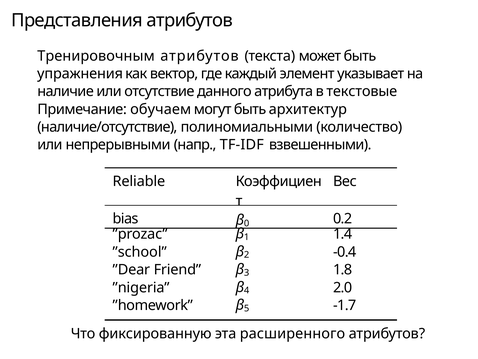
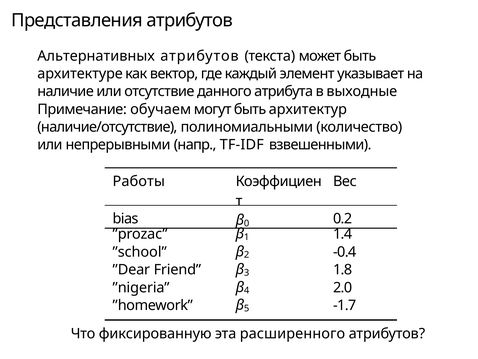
Тренировочным: Тренировочным -> Альтернативных
упражнения: упражнения -> архитектуре
текстовые: текстовые -> выходные
Reliable: Reliable -> Работы
